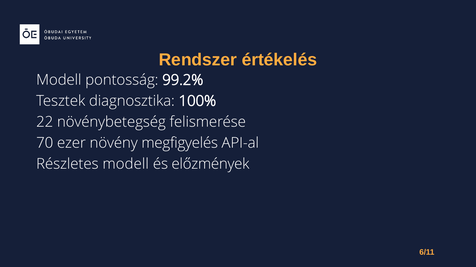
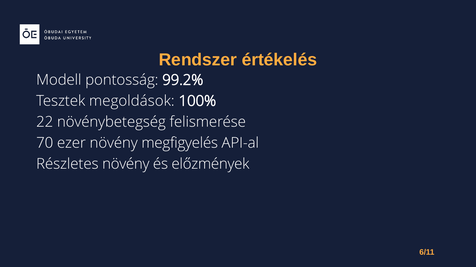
diagnosztika: diagnosztika -> megoldások
Részletes modell: modell -> növény
